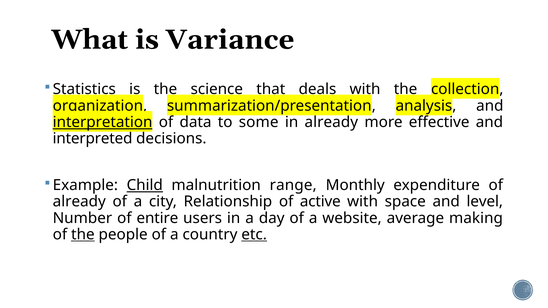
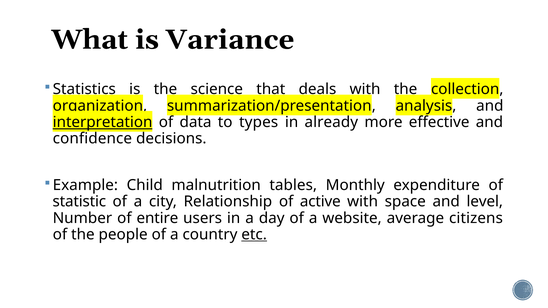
some: some -> types
interpreted: interpreted -> confidence
Child underline: present -> none
range: range -> tables
already at (79, 202): already -> statistic
making: making -> citizens
the at (83, 235) underline: present -> none
